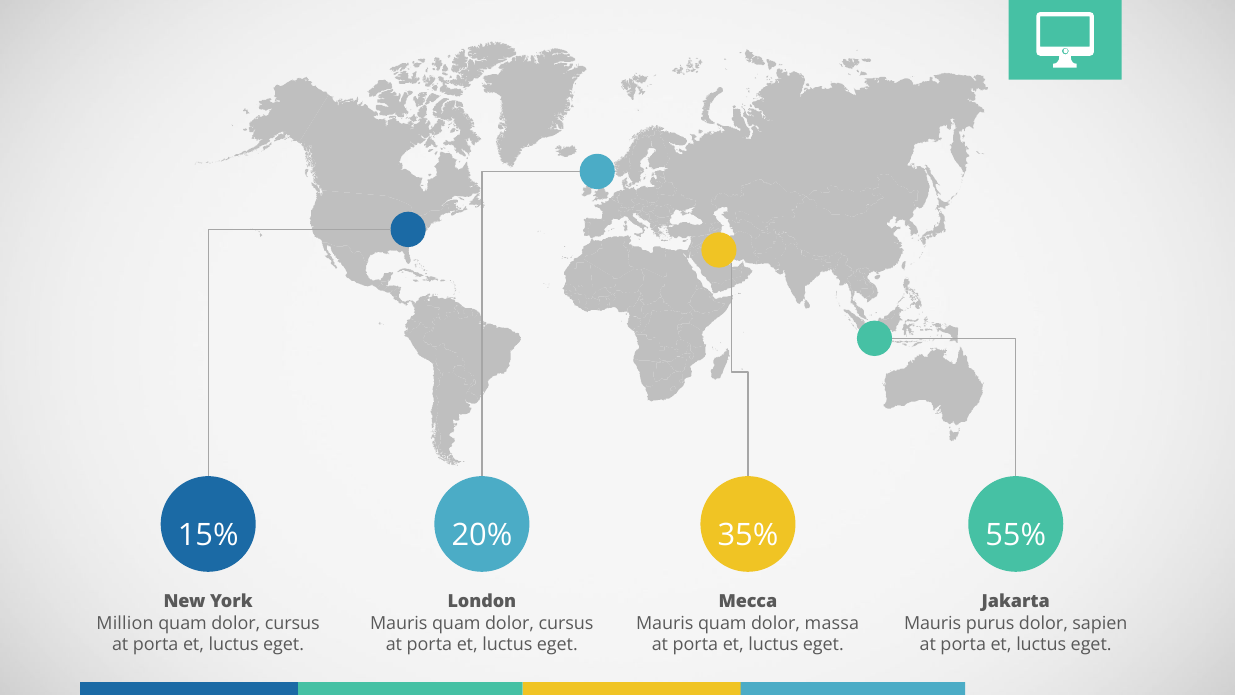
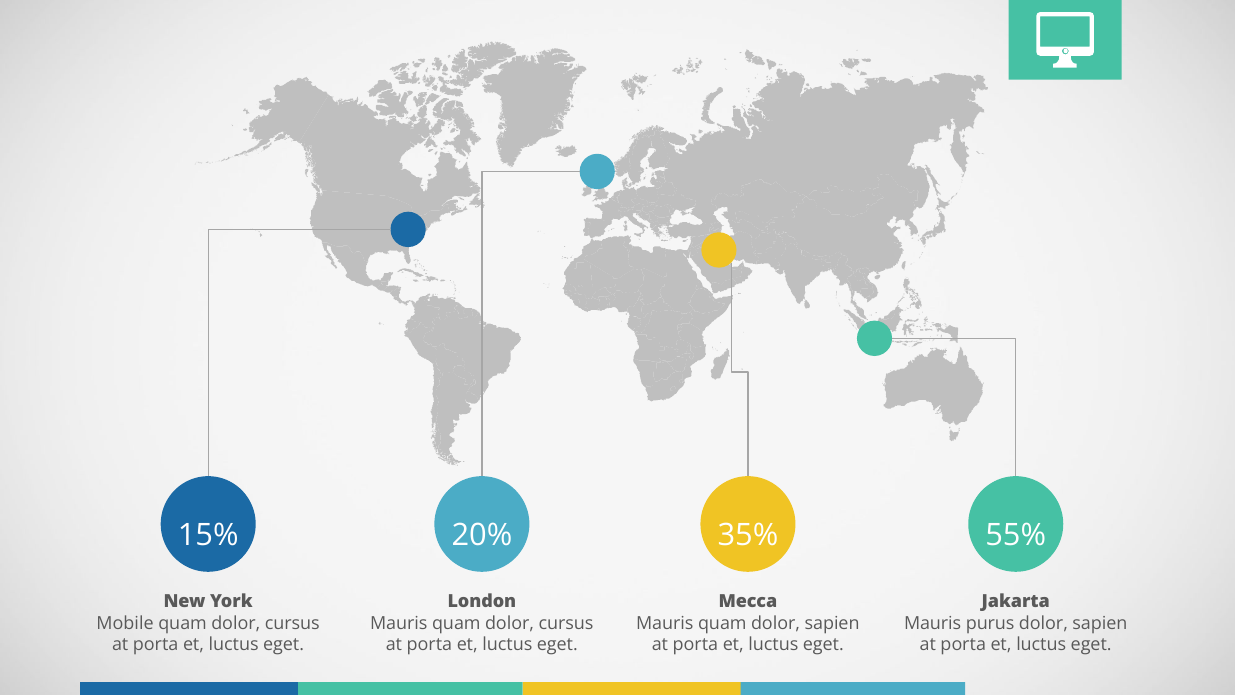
Million: Million -> Mobile
quam dolor massa: massa -> sapien
